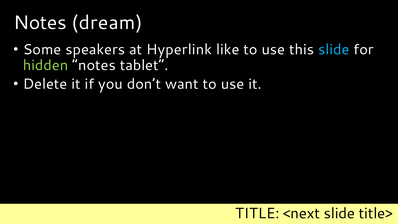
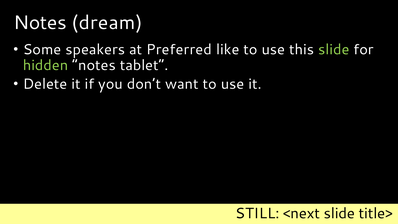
Hyperlink: Hyperlink -> Preferred
slide at (334, 50) colour: light blue -> light green
TITLE: TITLE -> STILL
